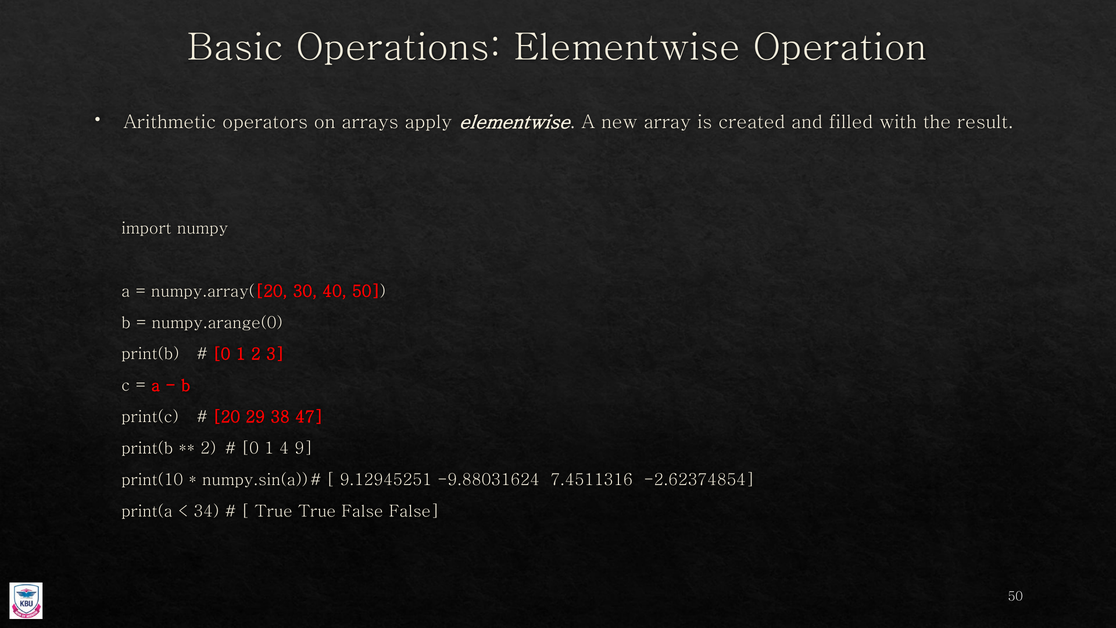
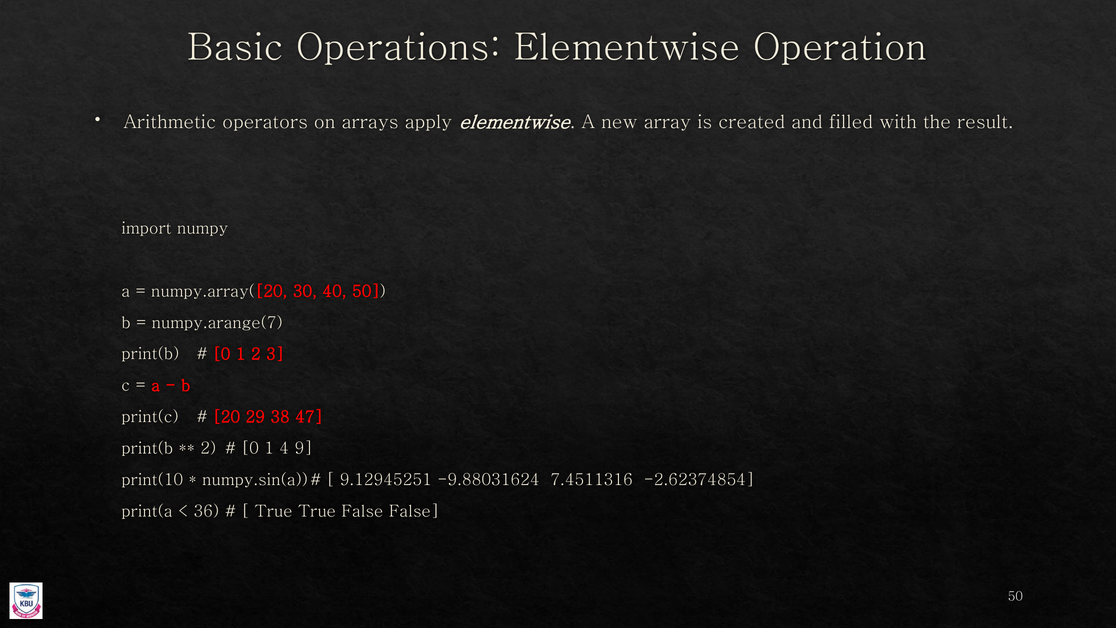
numpy.arange(0: numpy.arange(0 -> numpy.arange(7
34: 34 -> 36
